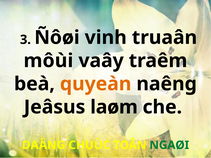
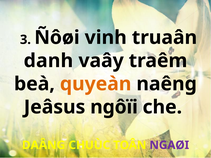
môùi: môùi -> danh
laøm: laøm -> ngôïi
NGAØI colour: green -> purple
